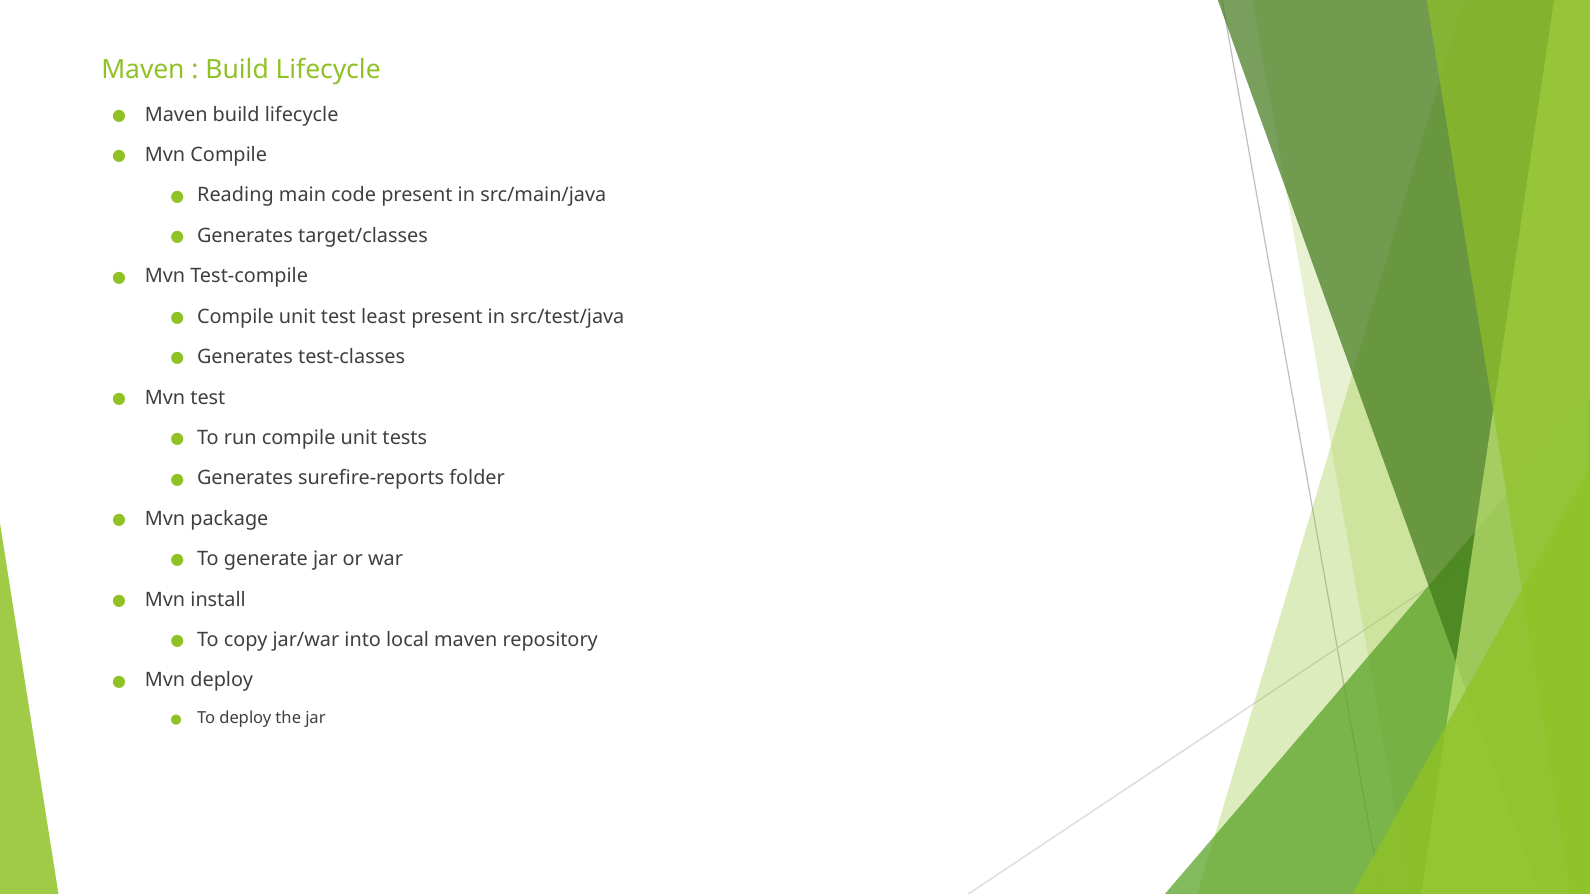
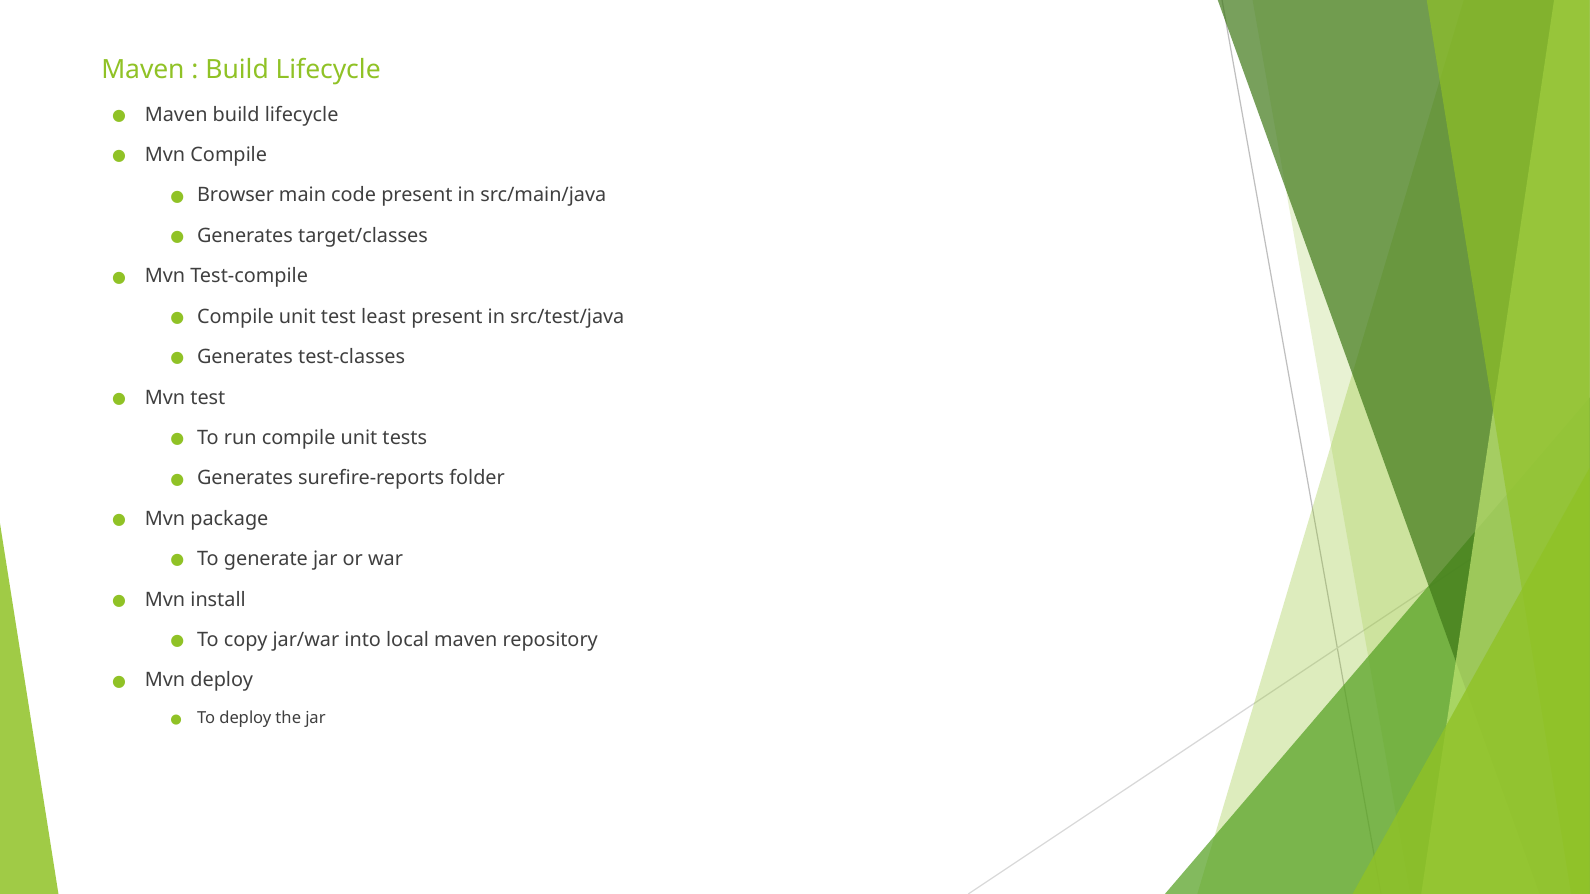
Reading: Reading -> Browser
